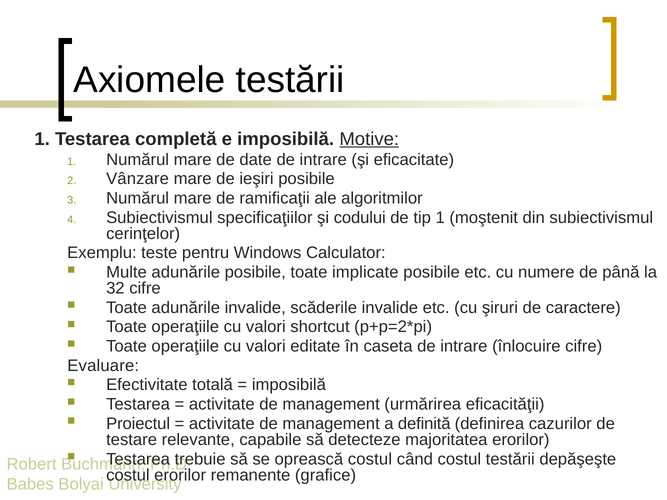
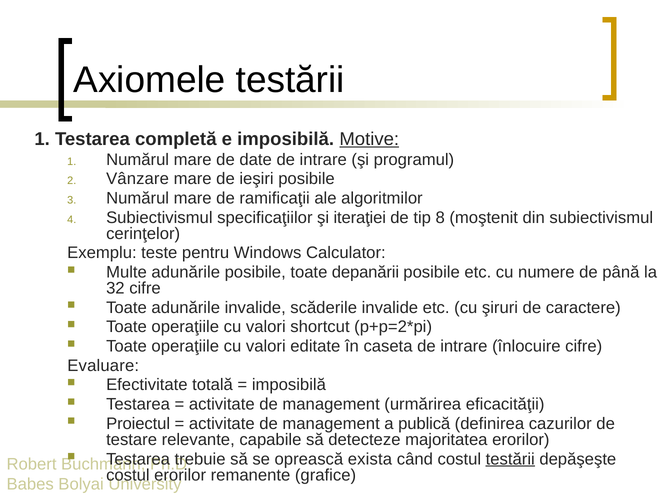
eficacitate: eficacitate -> programul
codului: codului -> iteraţiei
tip 1: 1 -> 8
implicate: implicate -> depanării
definită: definită -> publică
oprească costul: costul -> exista
testării at (510, 459) underline: none -> present
